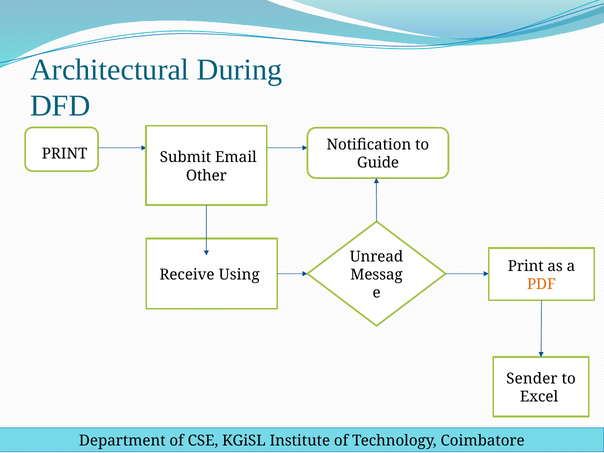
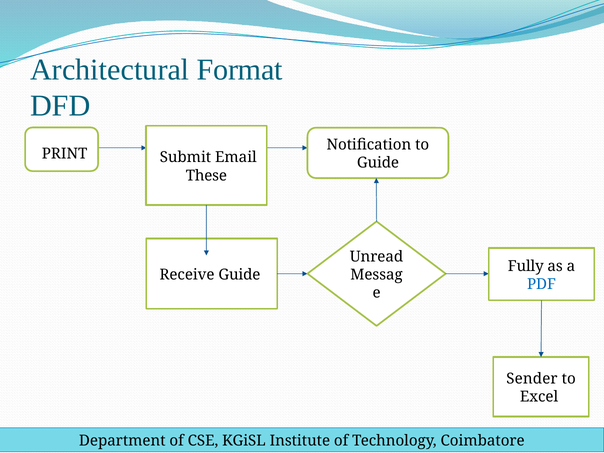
During: During -> Format
Other: Other -> These
Print at (526, 266): Print -> Fully
Receive Using: Using -> Guide
PDF colour: orange -> blue
